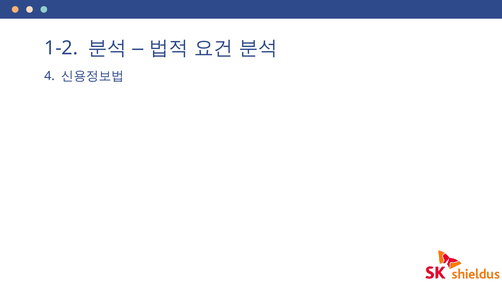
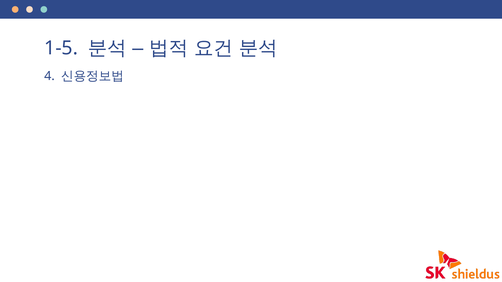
1-2: 1-2 -> 1-5
